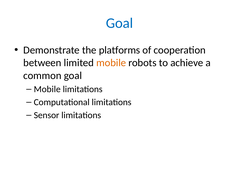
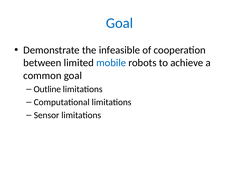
platforms: platforms -> infeasible
mobile at (111, 63) colour: orange -> blue
Mobile at (47, 89): Mobile -> Outline
